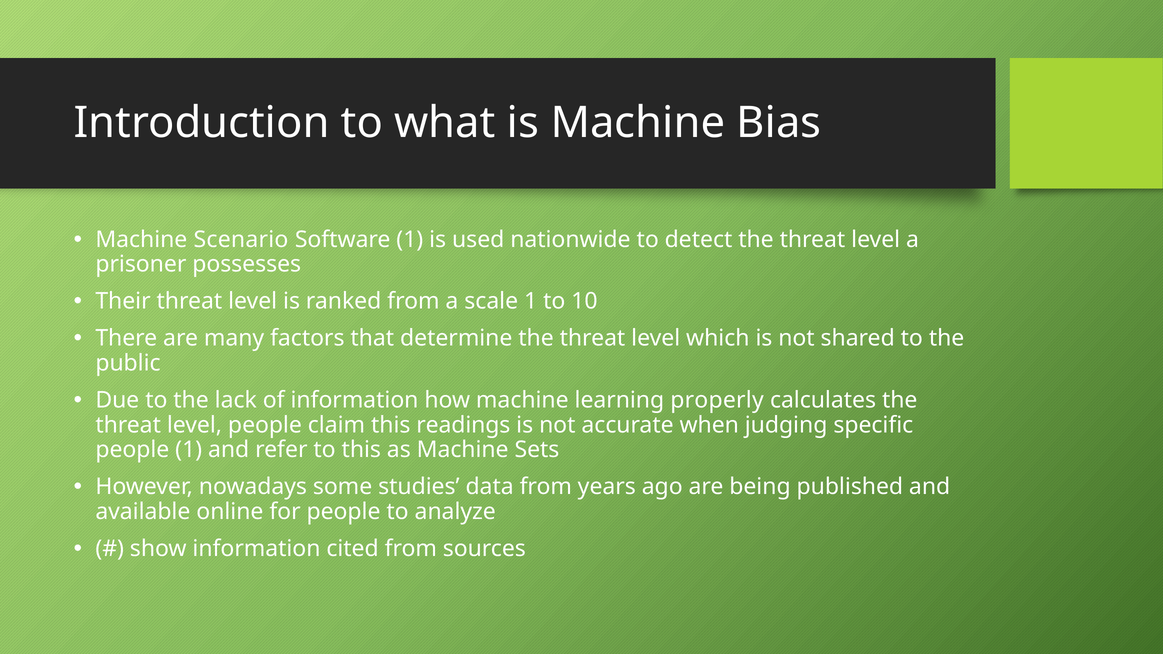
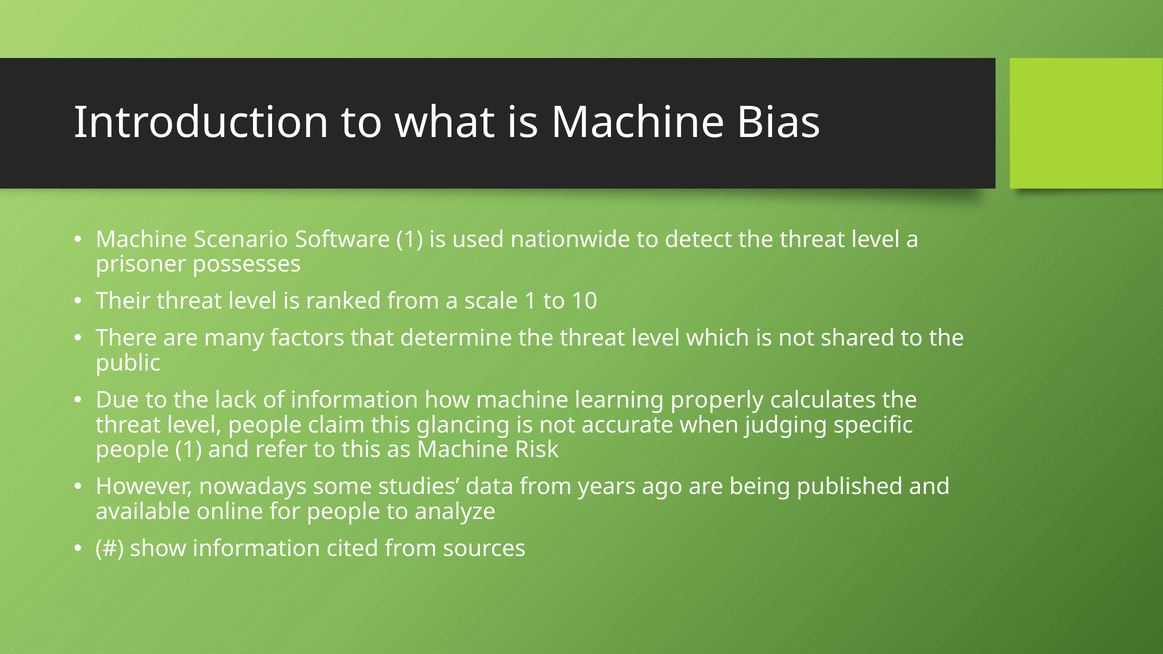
readings: readings -> glancing
Sets: Sets -> Risk
